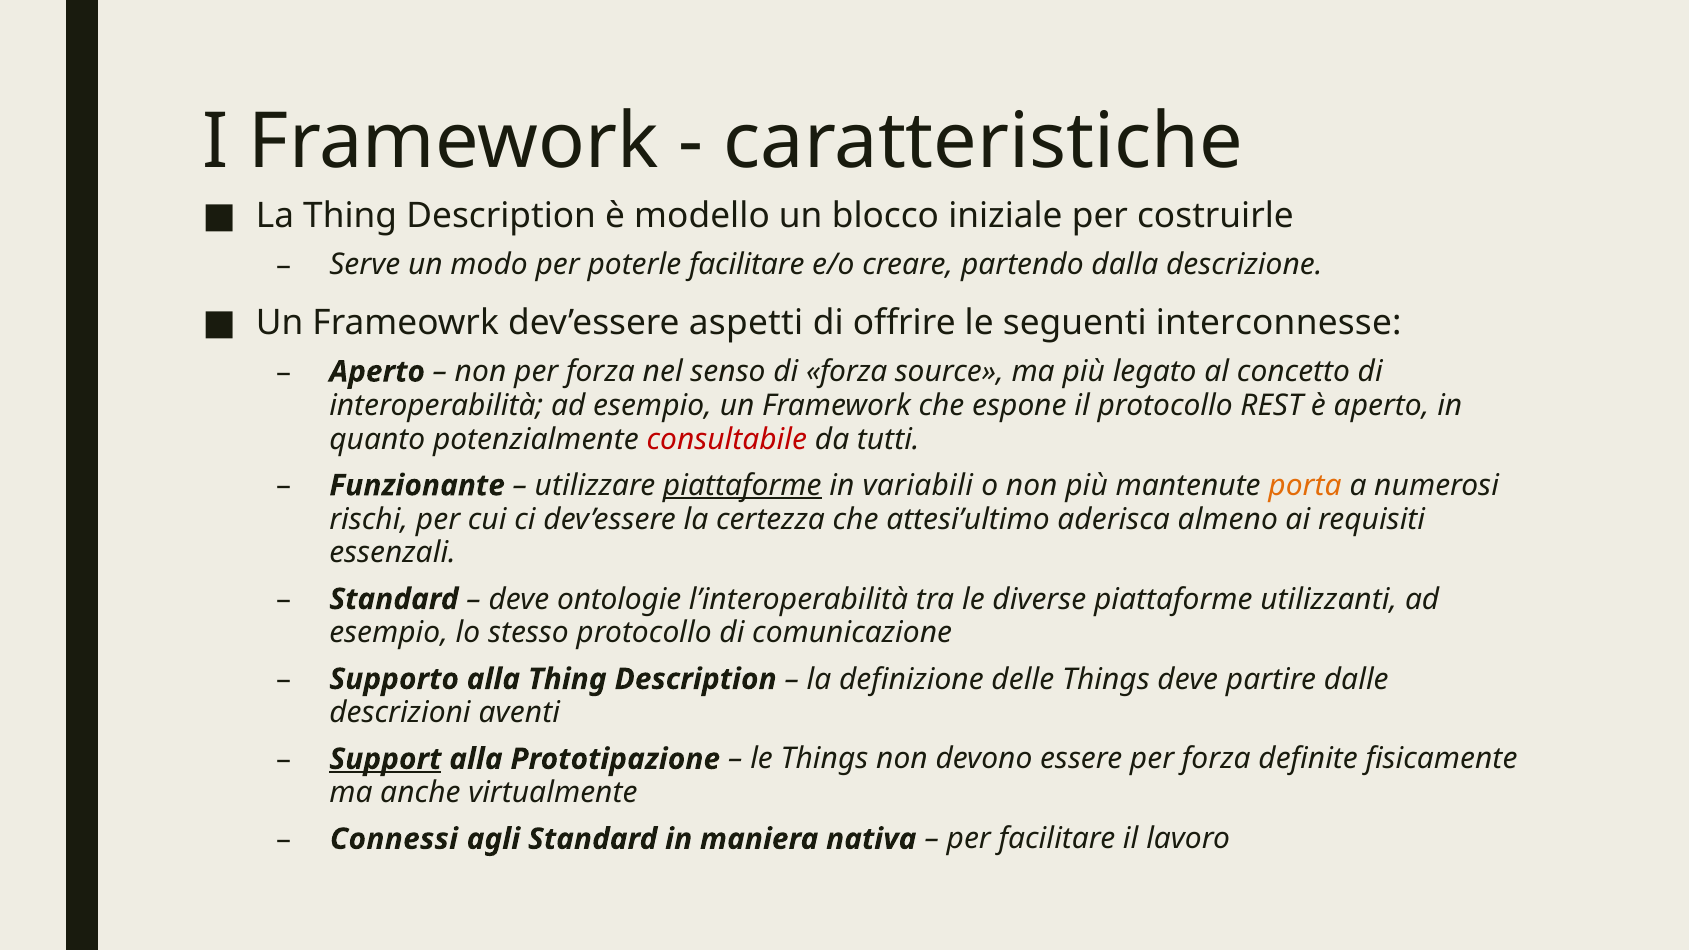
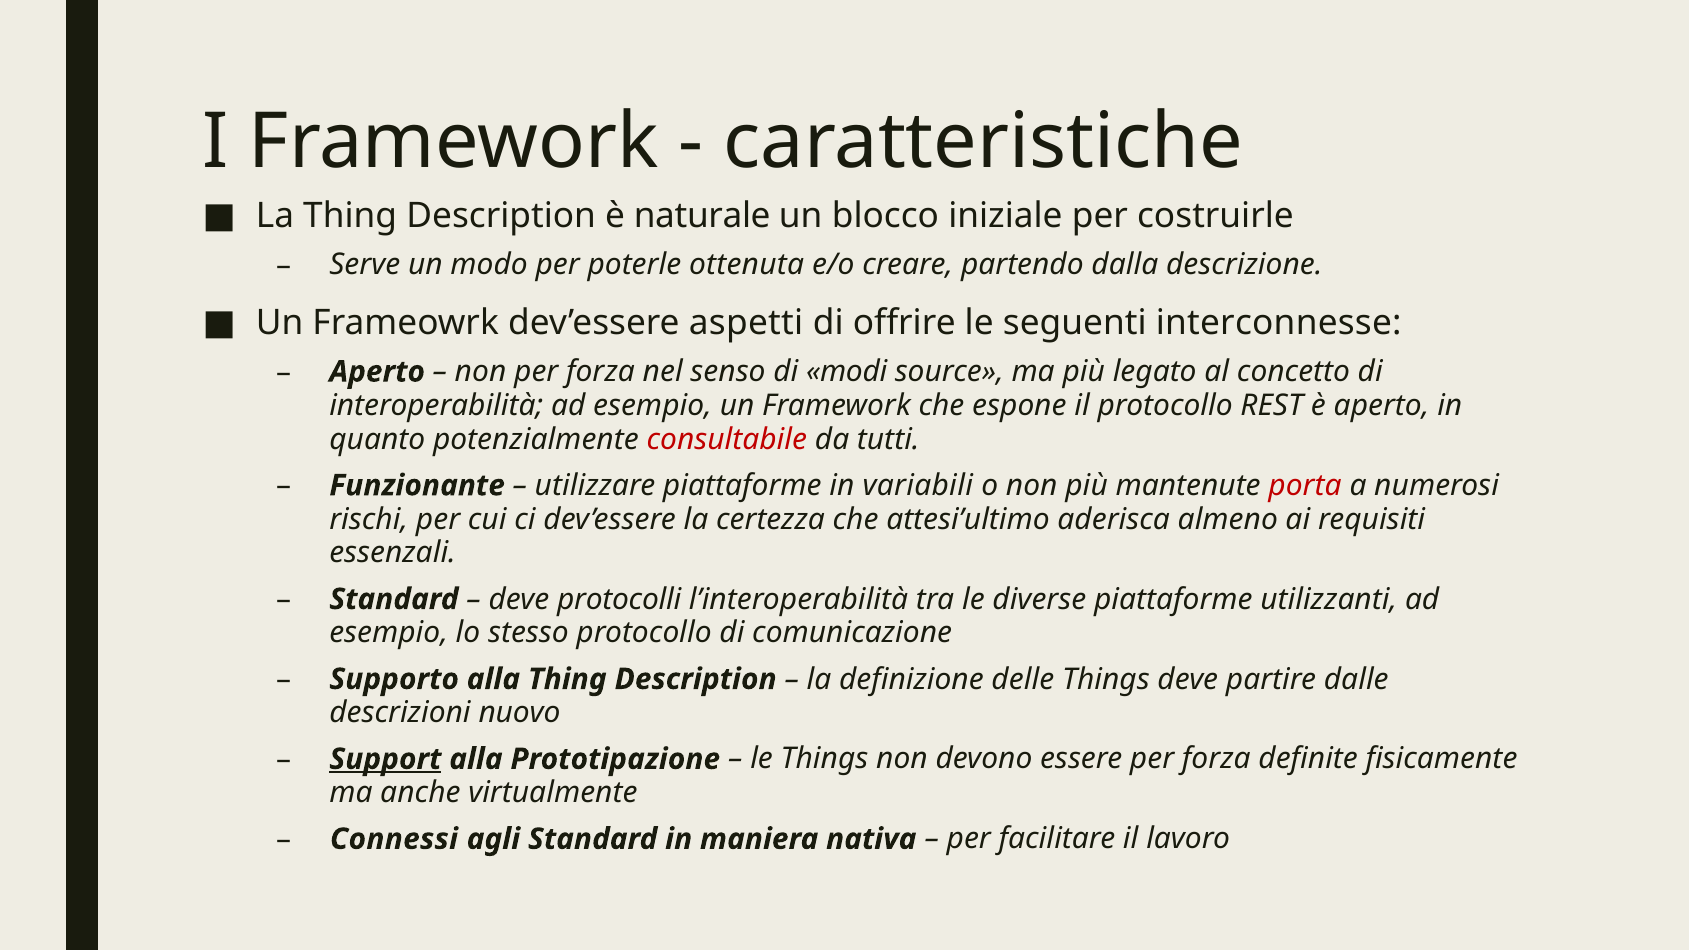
modello: modello -> naturale
poterle facilitare: facilitare -> ottenuta
di forza: forza -> modi
piattaforme at (742, 485) underline: present -> none
porta colour: orange -> red
ontologie: ontologie -> protocolli
aventi: aventi -> nuovo
